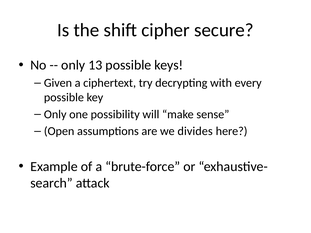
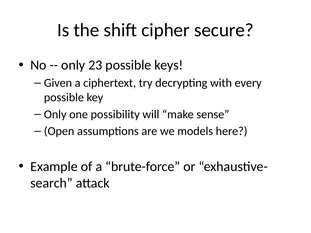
13: 13 -> 23
divides: divides -> models
